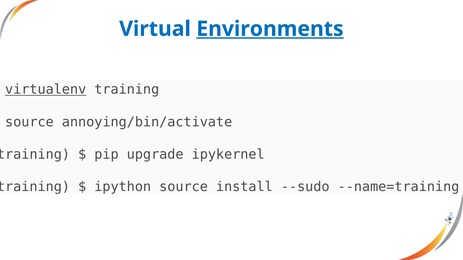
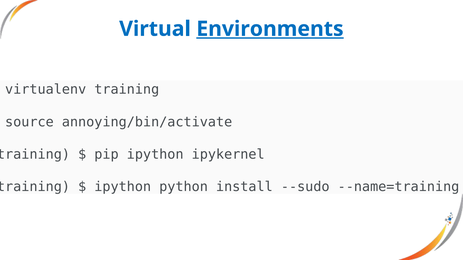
virtualenv underline: present -> none
pip upgrade: upgrade -> ipython
ipython source: source -> python
